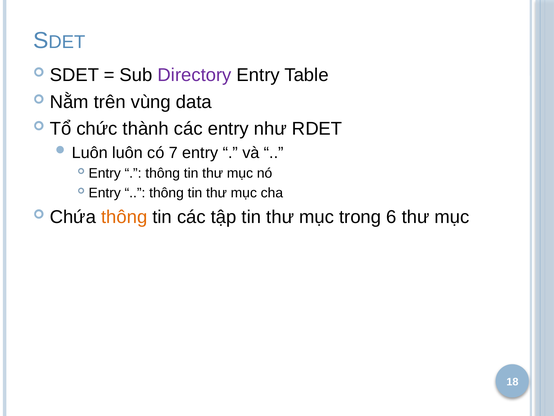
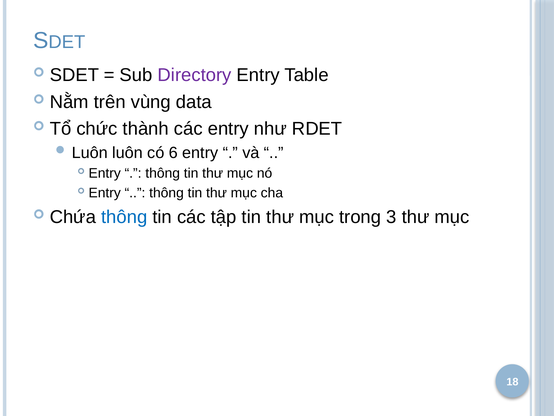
7: 7 -> 6
thông at (124, 217) colour: orange -> blue
6: 6 -> 3
